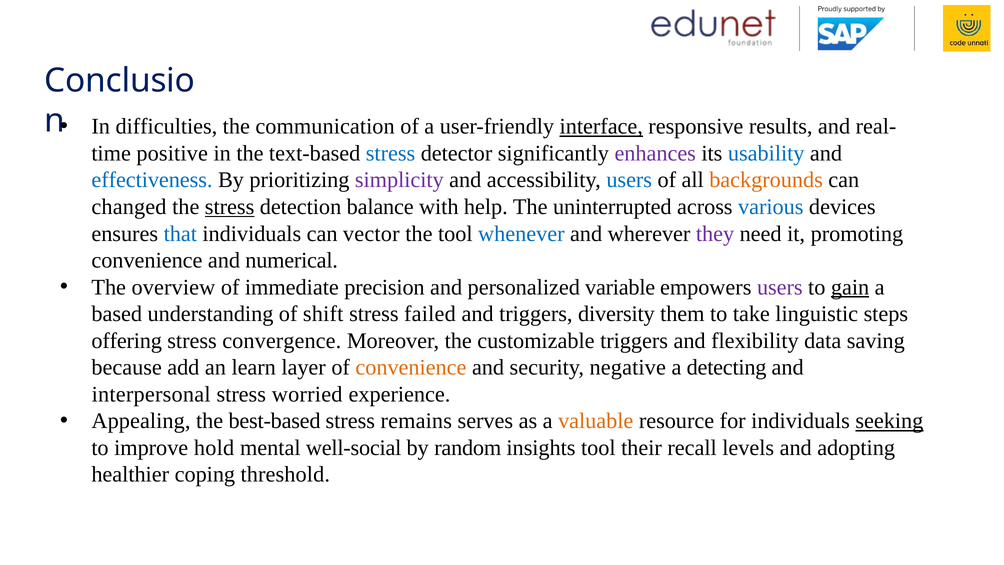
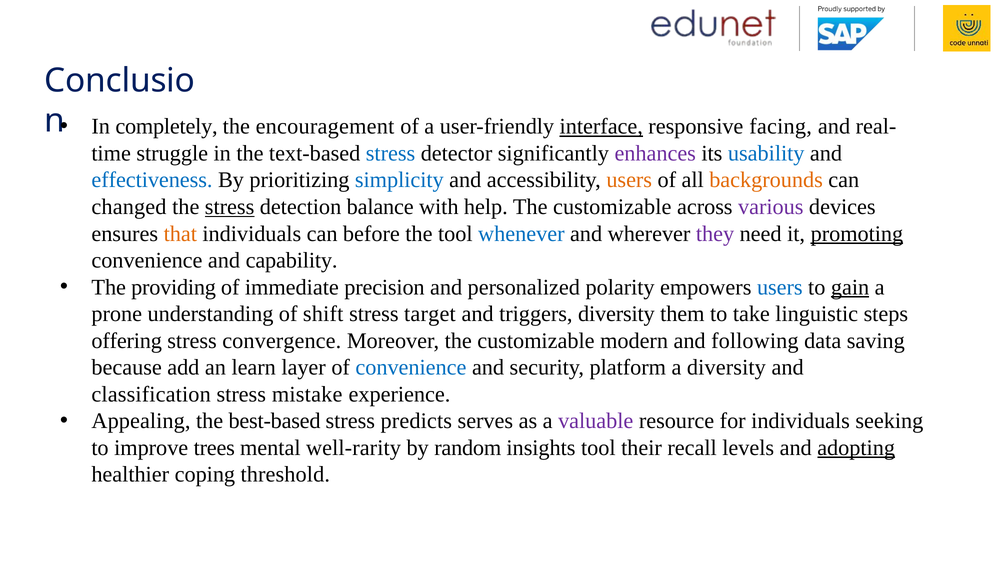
difficulties: difficulties -> completely
communication: communication -> encouragement
results: results -> facing
positive: positive -> struggle
simplicity colour: purple -> blue
users at (629, 180) colour: blue -> orange
uninterrupted at (612, 207): uninterrupted -> customizable
various colour: blue -> purple
that colour: blue -> orange
vector: vector -> before
promoting underline: none -> present
numerical: numerical -> capability
overview: overview -> providing
variable: variable -> polarity
users at (780, 287) colour: purple -> blue
based: based -> prone
failed: failed -> target
customizable triggers: triggers -> modern
flexibility: flexibility -> following
convenience at (411, 367) colour: orange -> blue
negative: negative -> platform
a detecting: detecting -> diversity
interpersonal: interpersonal -> classification
worried: worried -> mistake
remains: remains -> predicts
valuable colour: orange -> purple
seeking underline: present -> none
hold: hold -> trees
well-social: well-social -> well-rarity
adopting underline: none -> present
